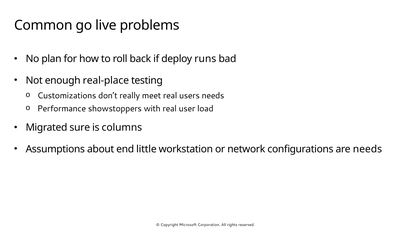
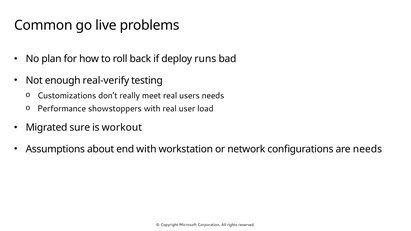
real-place: real-place -> real-verify
columns: columns -> workout
end little: little -> with
